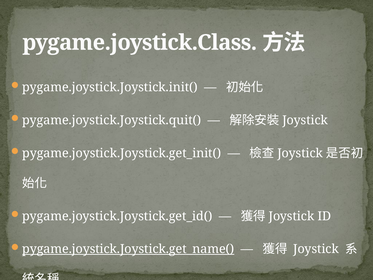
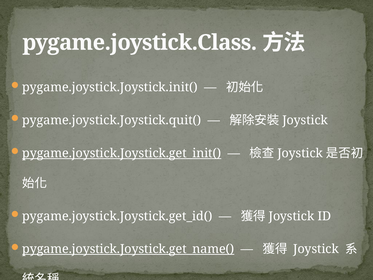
pygame.joystick.Joystick.get_init( underline: none -> present
